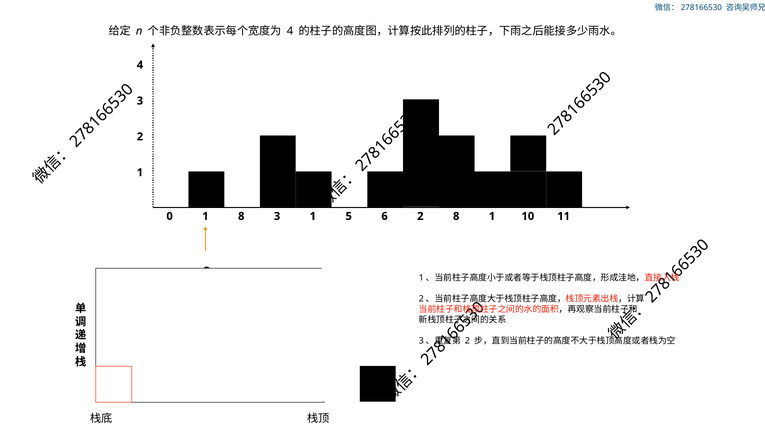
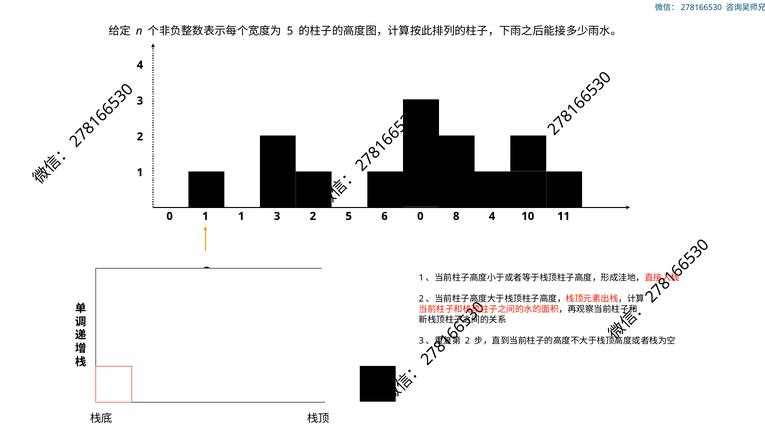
4 at (290, 31): 4 -> 5
1 8: 8 -> 1
3 1: 1 -> 2
6 2: 2 -> 0
1 at (492, 216): 1 -> 4
